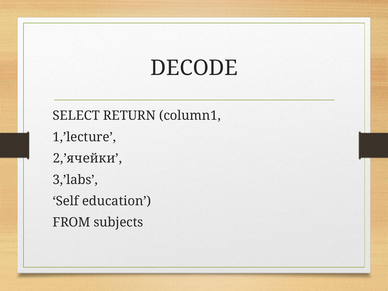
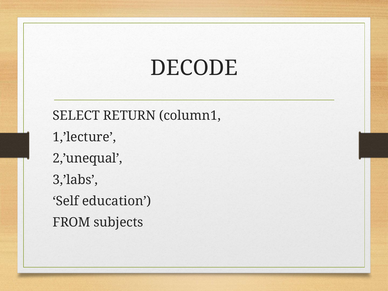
2,’ячейки: 2,’ячейки -> 2,’unequal
